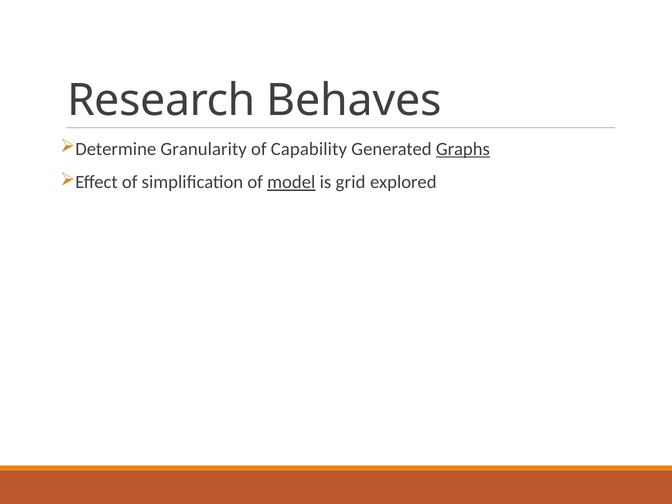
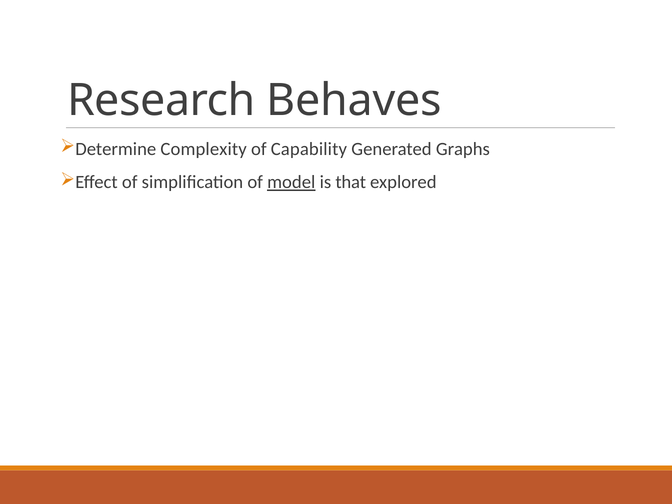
Granularity: Granularity -> Complexity
Graphs underline: present -> none
grid: grid -> that
